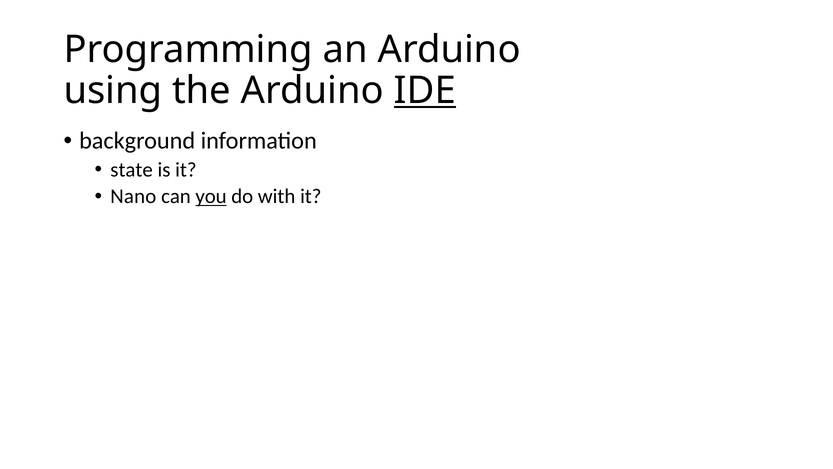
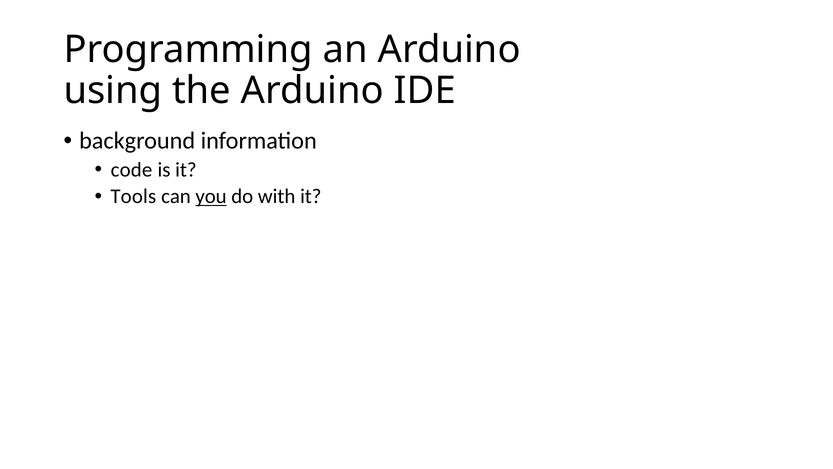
IDE underline: present -> none
state: state -> code
Nano: Nano -> Tools
